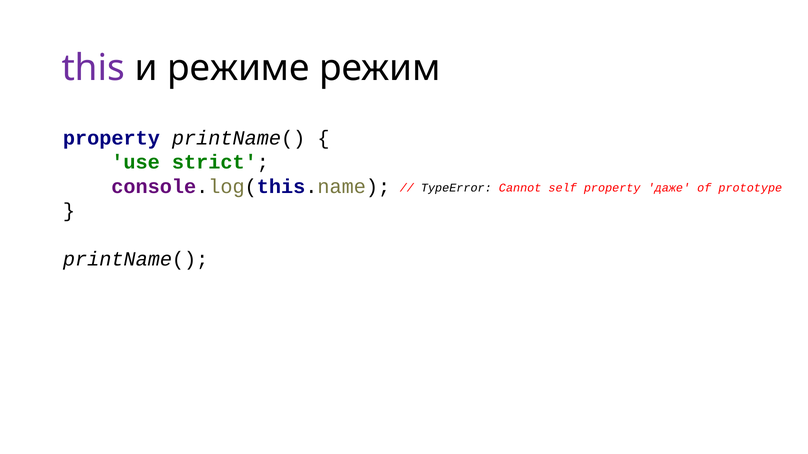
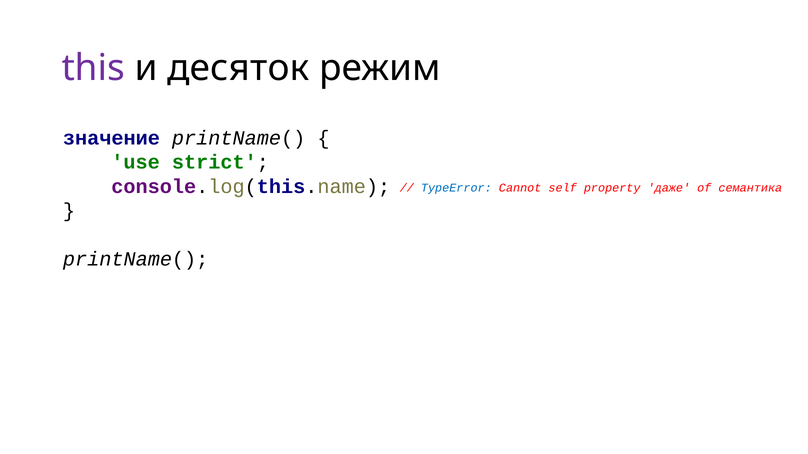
режиме: режиме -> десяток
property at (111, 138): property -> значение
TypeError colour: black -> blue
prototype: prototype -> семантика
